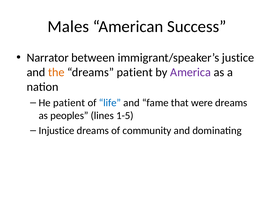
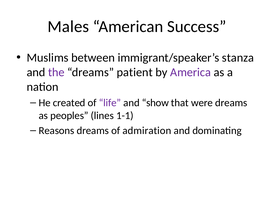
Narrator: Narrator -> Muslims
justice: justice -> stanza
the colour: orange -> purple
He patient: patient -> created
life colour: blue -> purple
fame: fame -> show
1-5: 1-5 -> 1-1
Injustice: Injustice -> Reasons
community: community -> admiration
